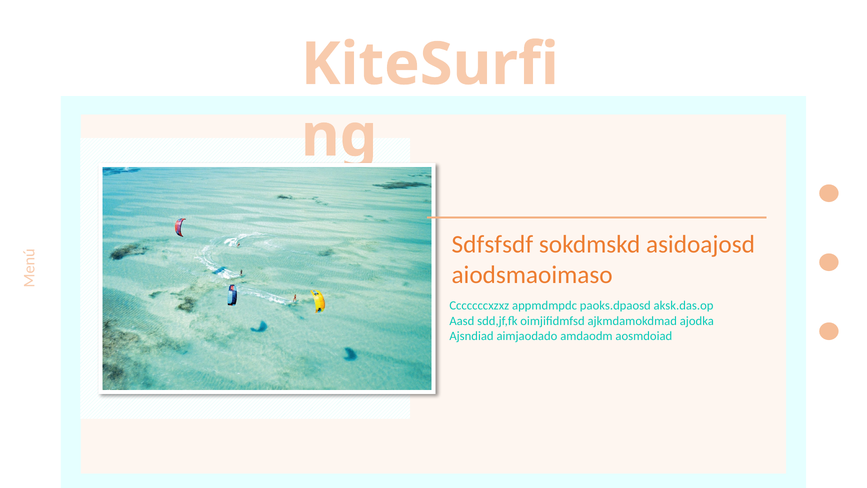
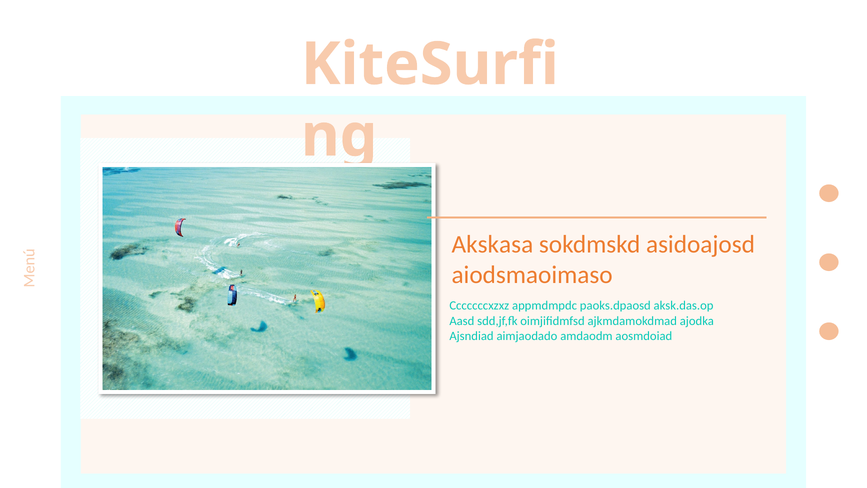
Sdfsfsdf: Sdfsfsdf -> Akskasa
